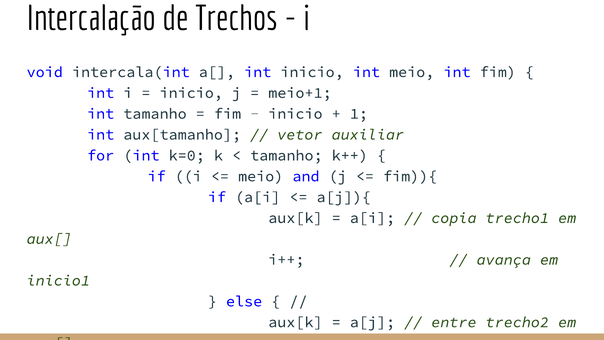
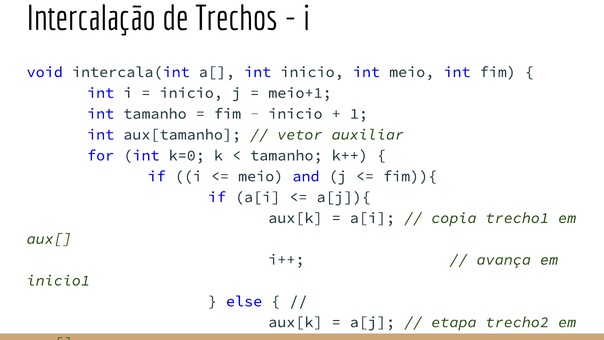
entre: entre -> etapa
